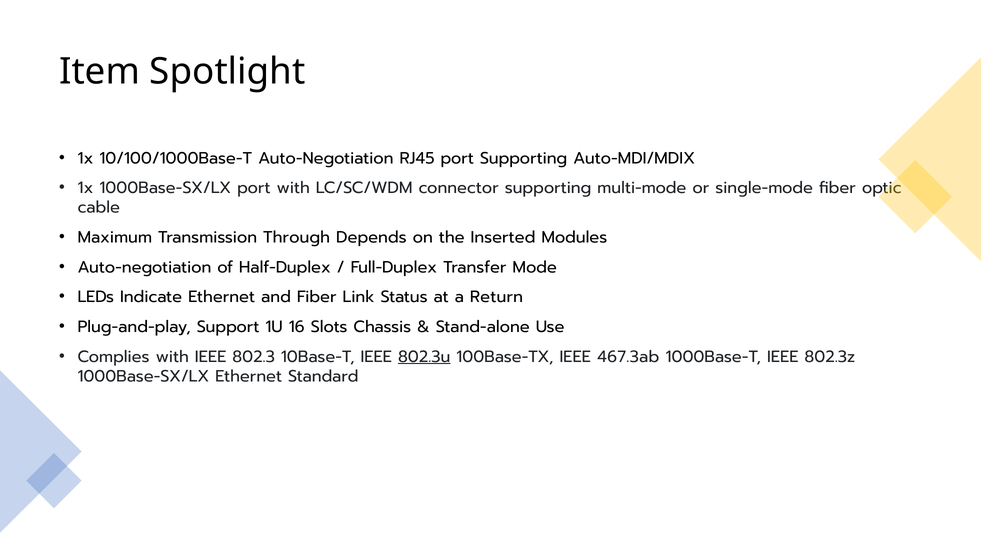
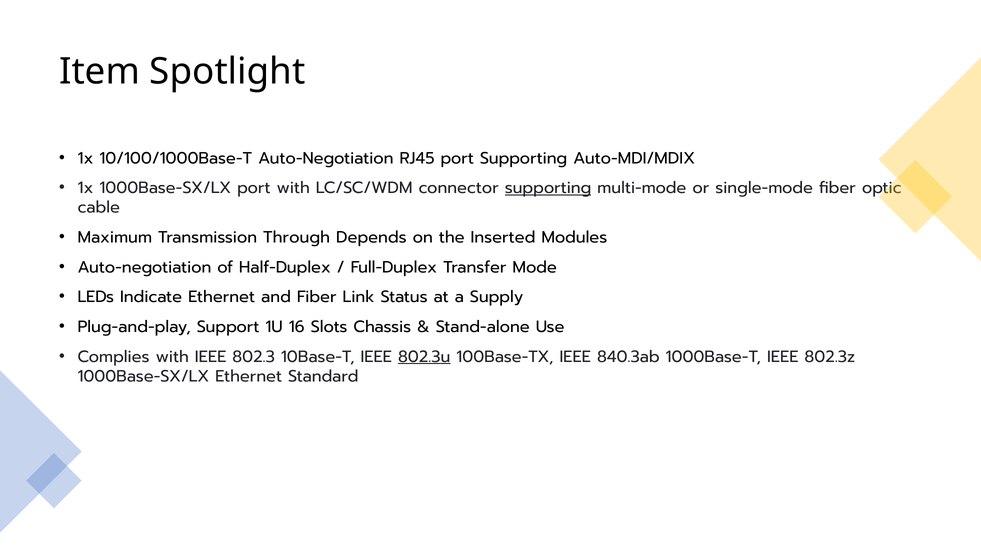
supporting at (548, 188) underline: none -> present
Return: Return -> Supply
467.3ab: 467.3ab -> 840.3ab
